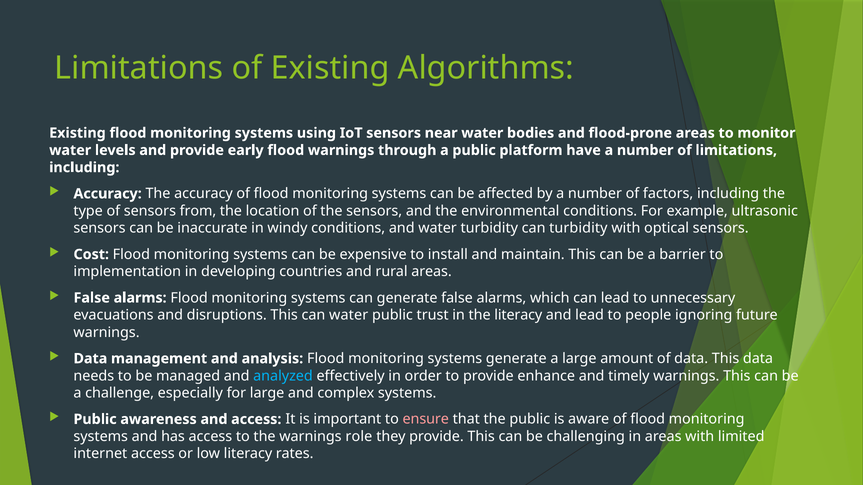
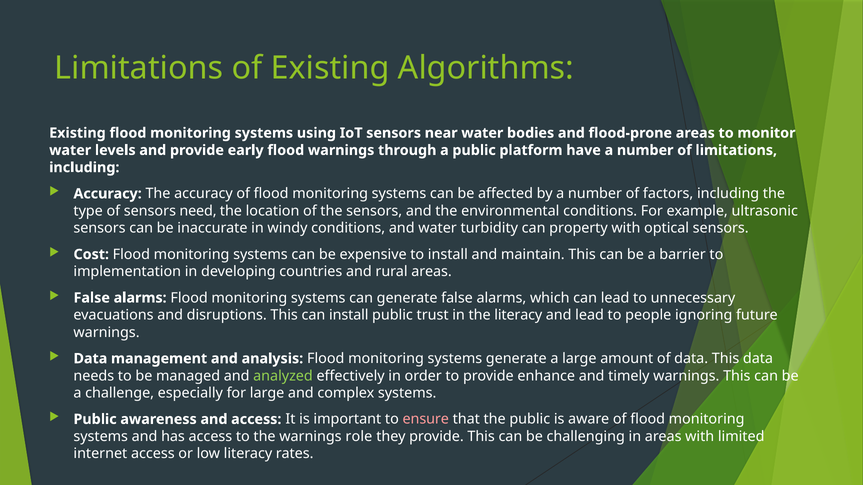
from: from -> need
can turbidity: turbidity -> property
can water: water -> install
analyzed colour: light blue -> light green
